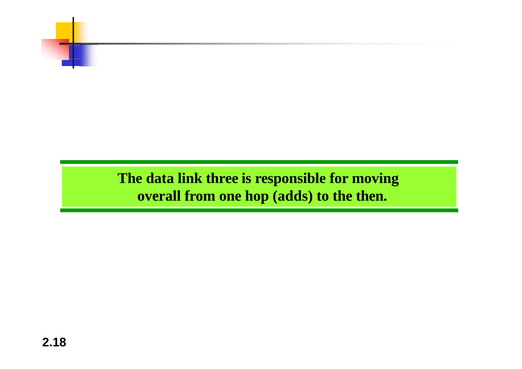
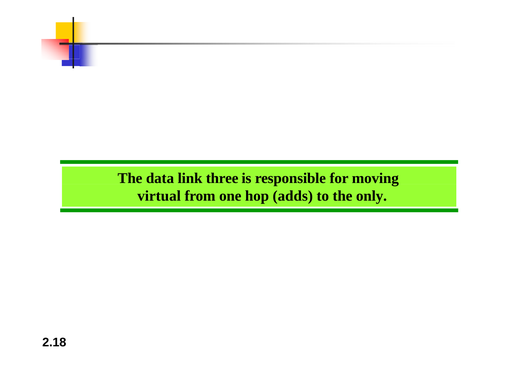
overall: overall -> virtual
then: then -> only
